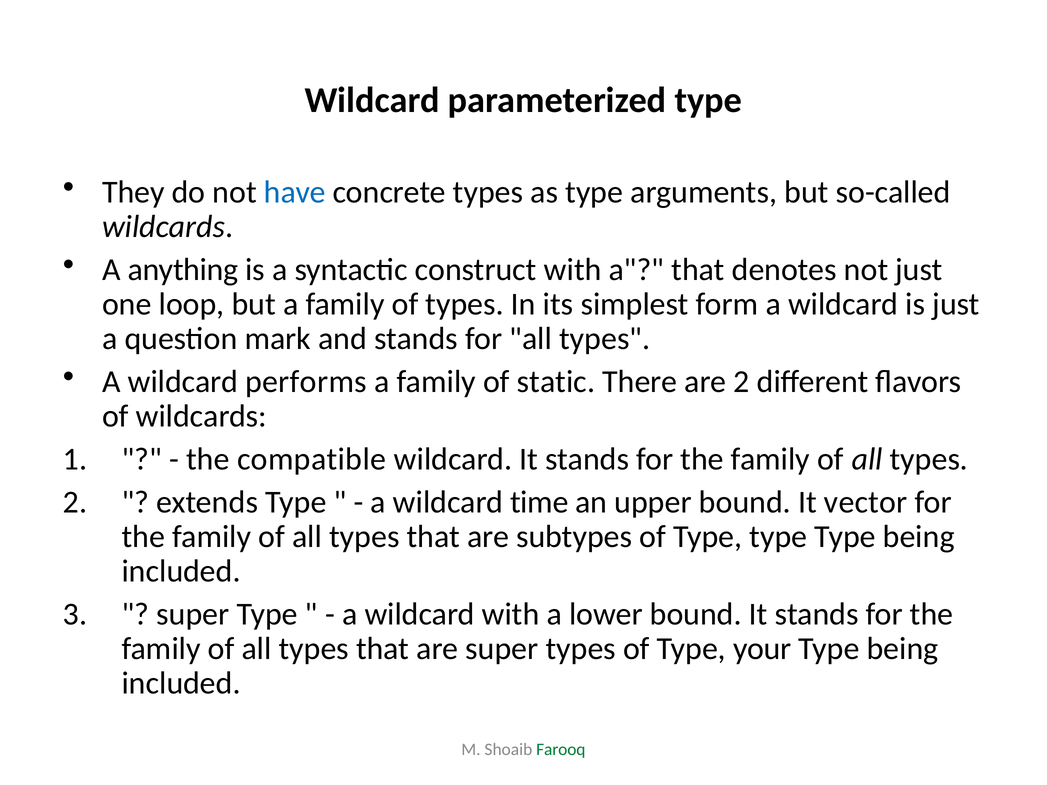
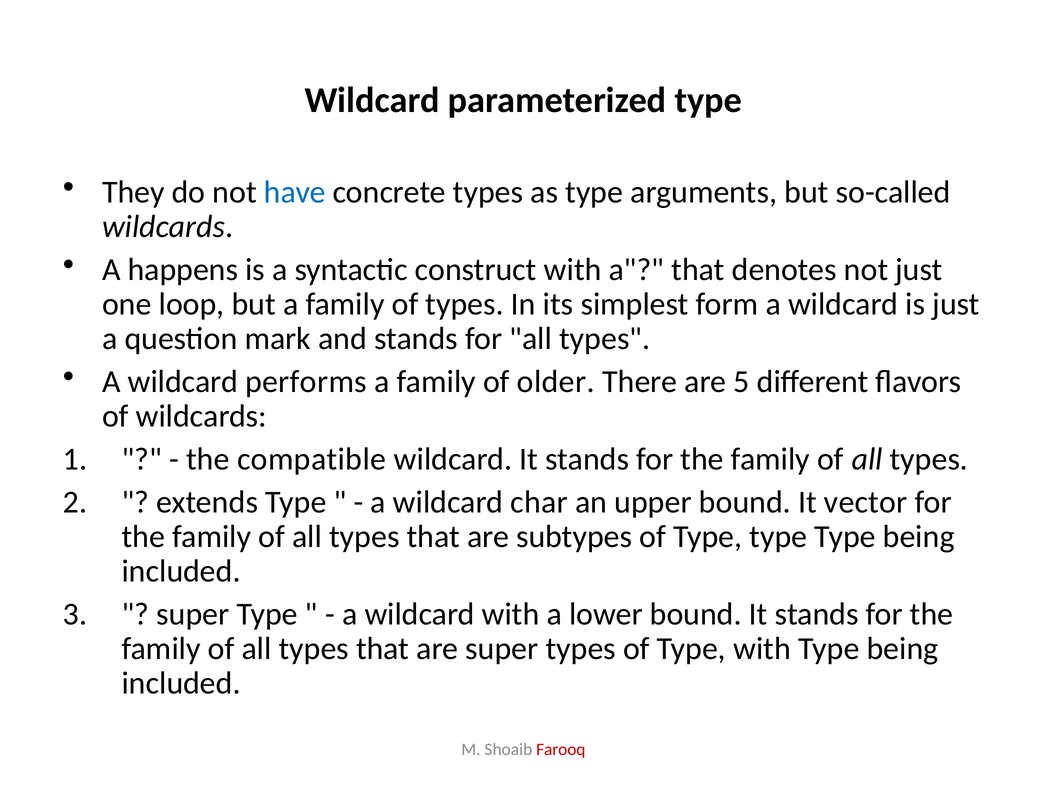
anything: anything -> happens
static: static -> older
are 2: 2 -> 5
time: time -> char
Type your: your -> with
Farooq colour: green -> red
